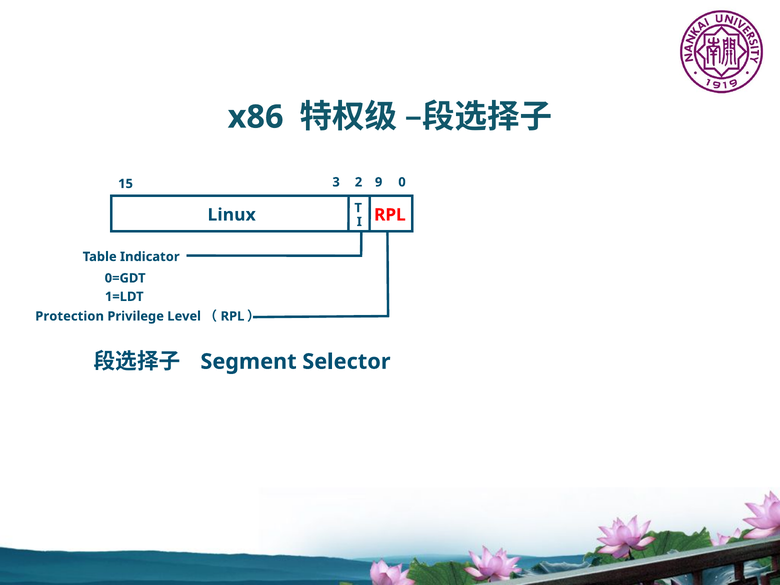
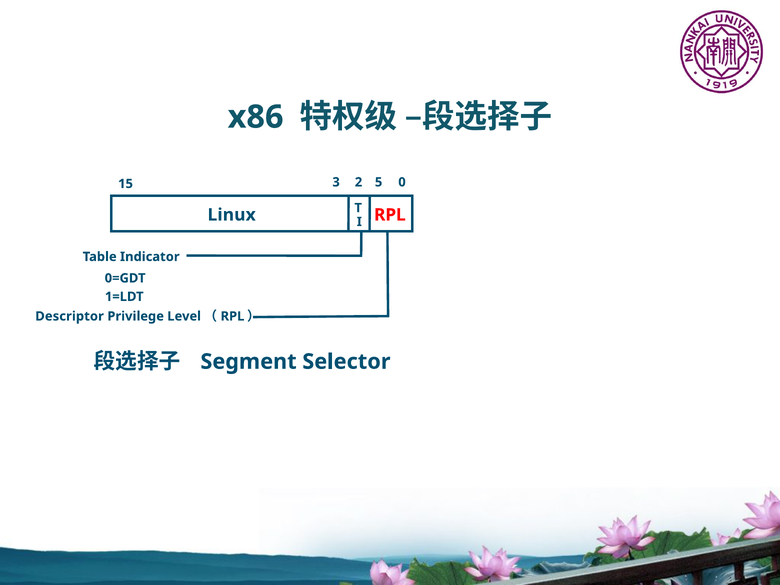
9: 9 -> 5
Protection: Protection -> Descriptor
